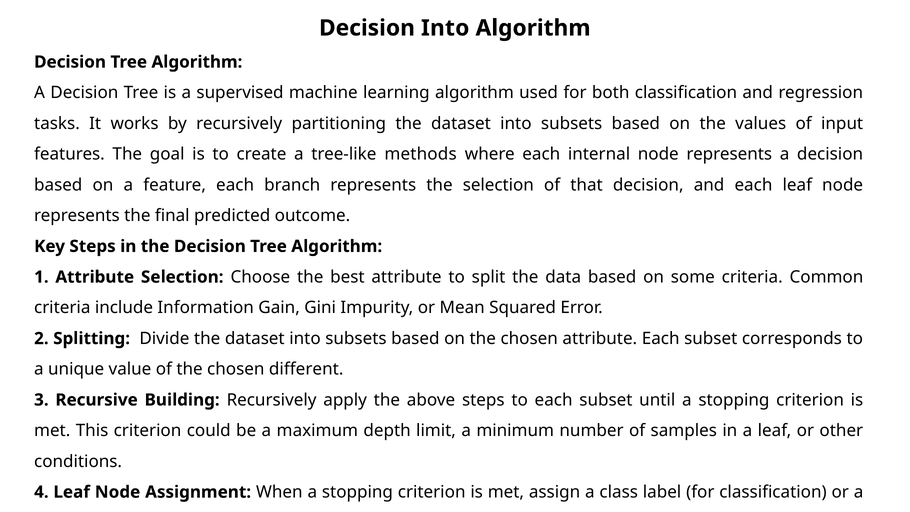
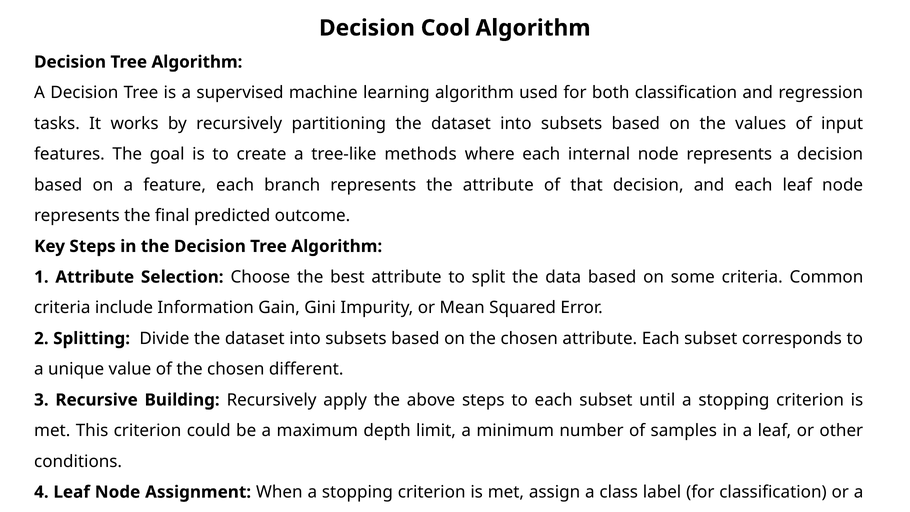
Decision Into: Into -> Cool
the selection: selection -> attribute
